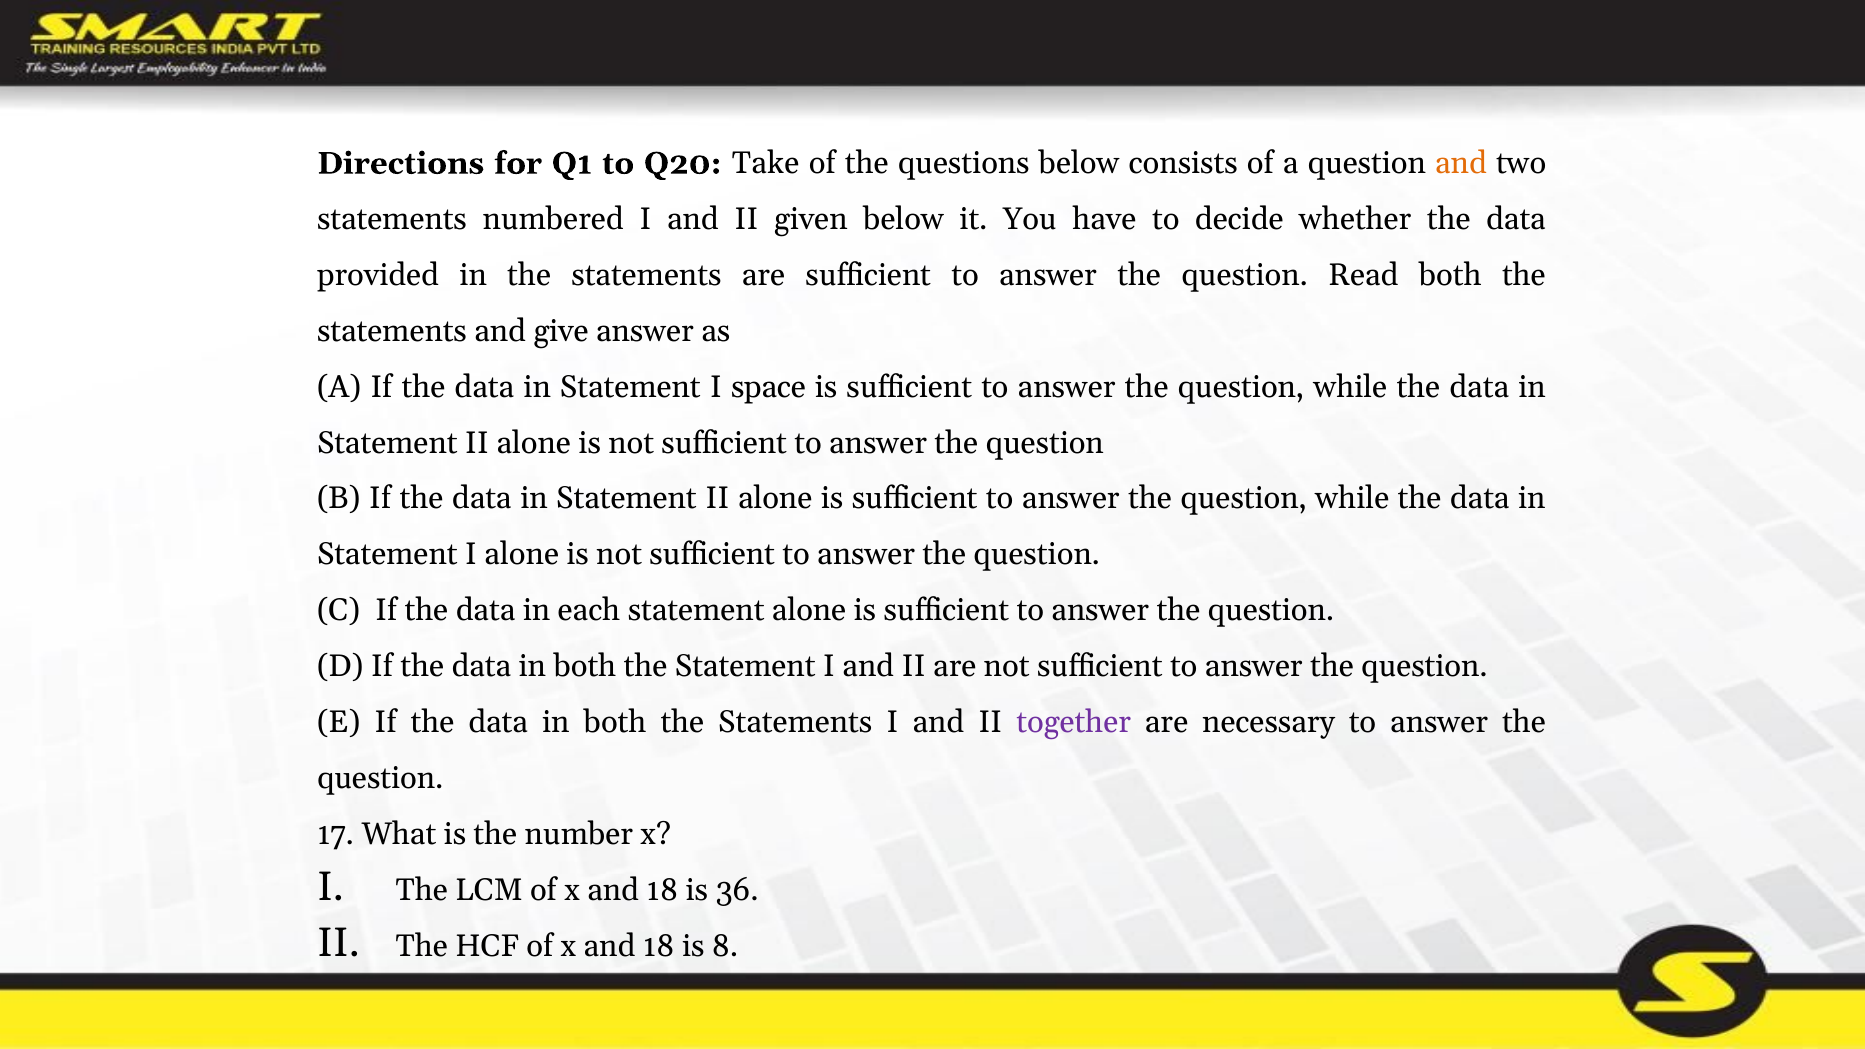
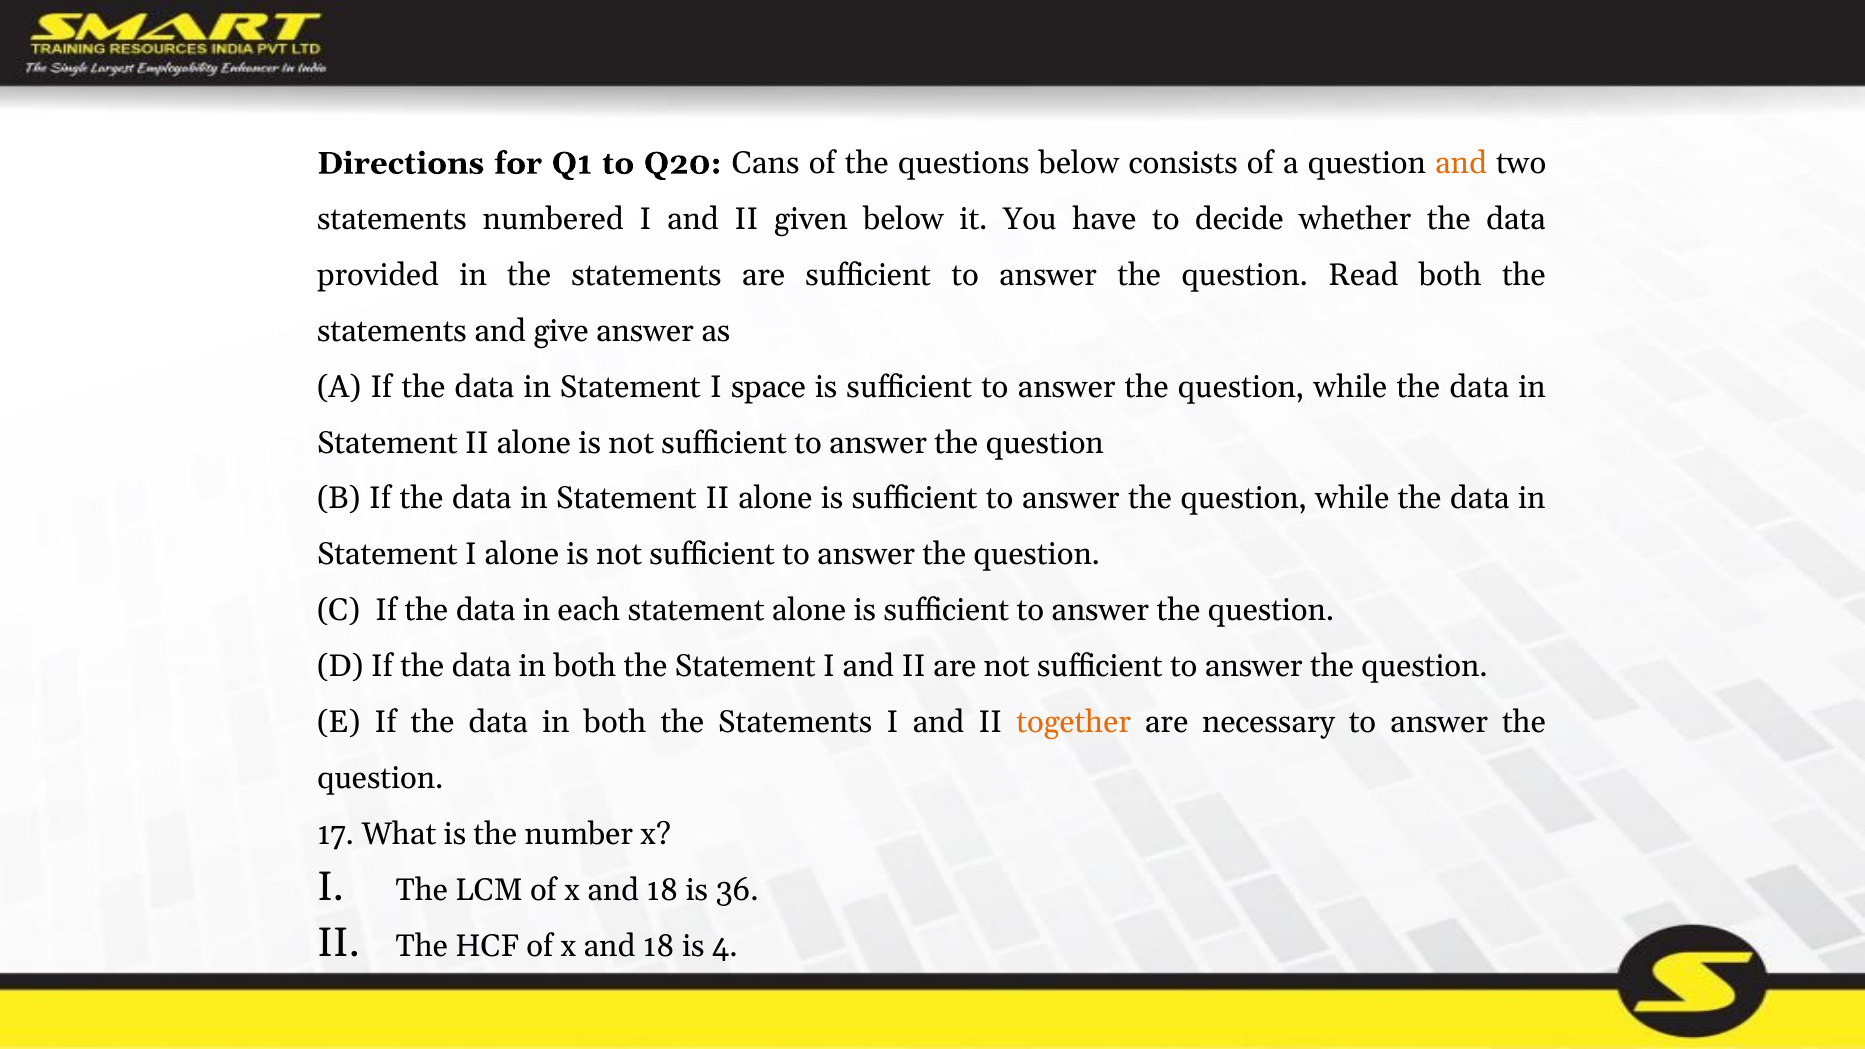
Take: Take -> Cans
together colour: purple -> orange
8: 8 -> 4
